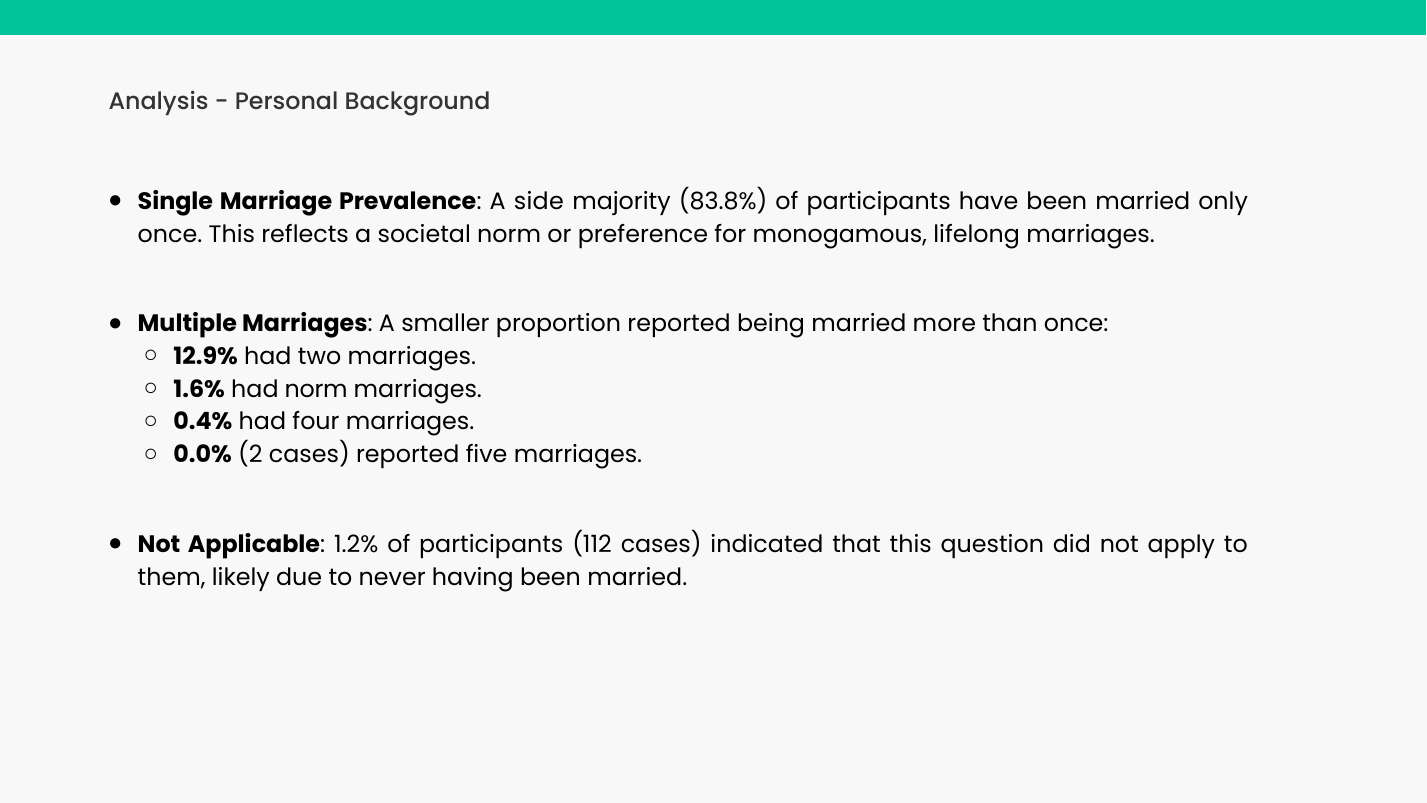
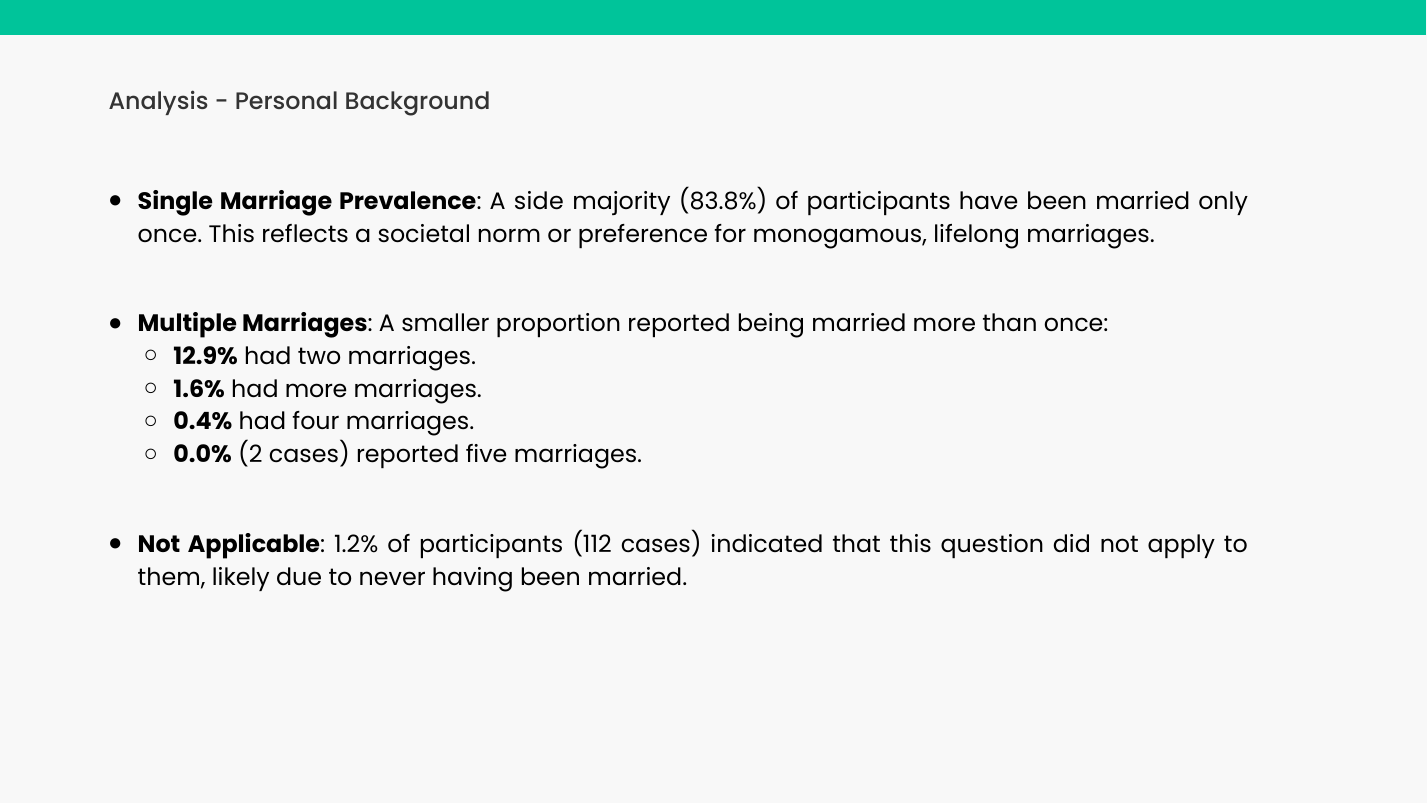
had norm: norm -> more
